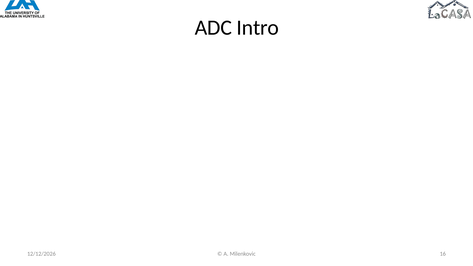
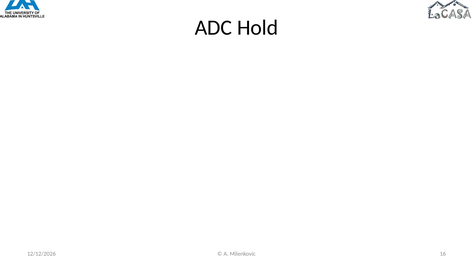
Intro: Intro -> Hold
